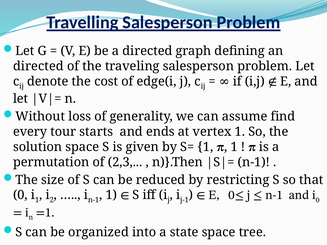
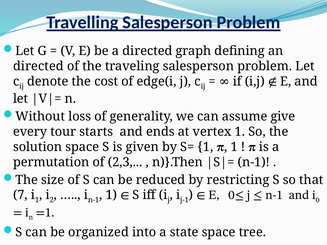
find: find -> give
0: 0 -> 7
